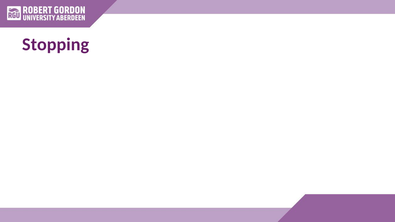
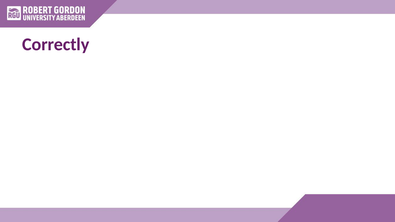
Stopping: Stopping -> Correctly
